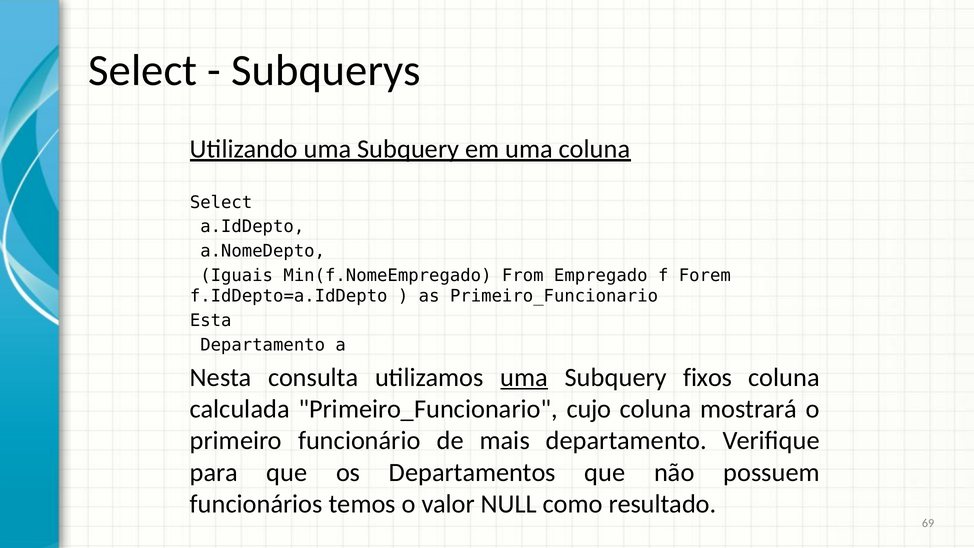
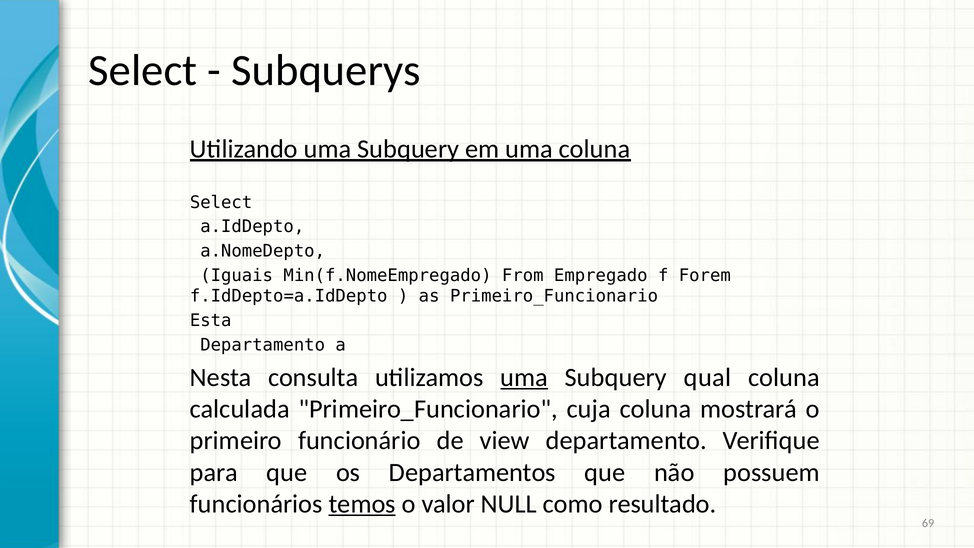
fixos: fixos -> qual
cujo: cujo -> cuja
mais: mais -> view
temos underline: none -> present
